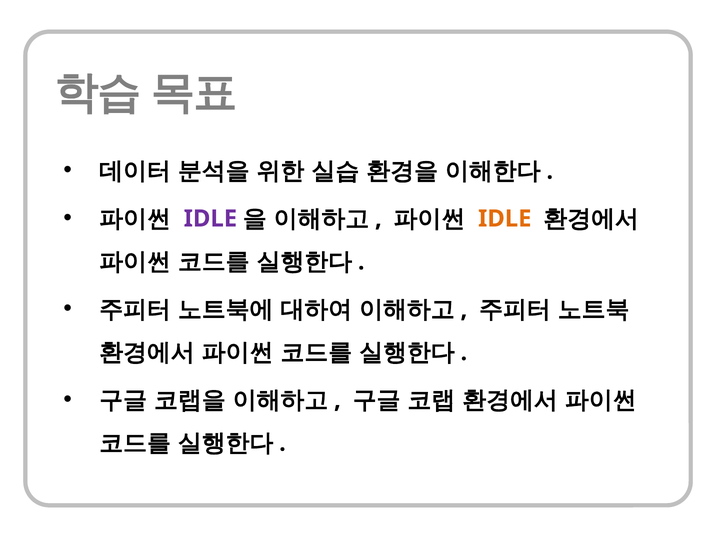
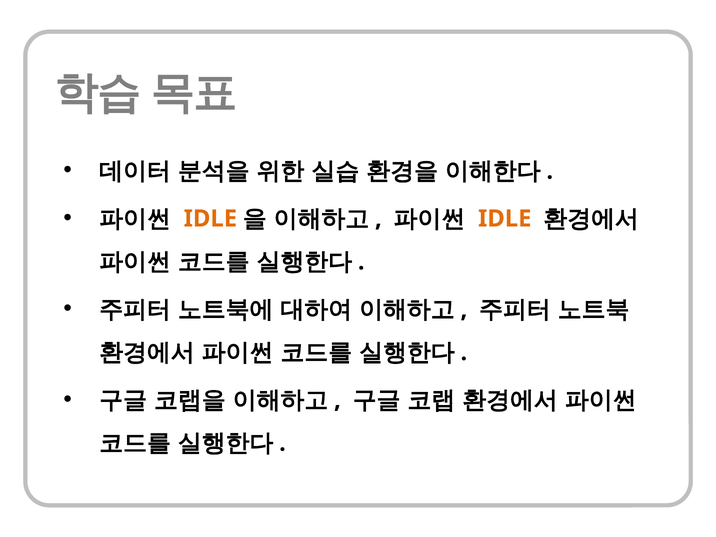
IDLE at (210, 219) colour: purple -> orange
